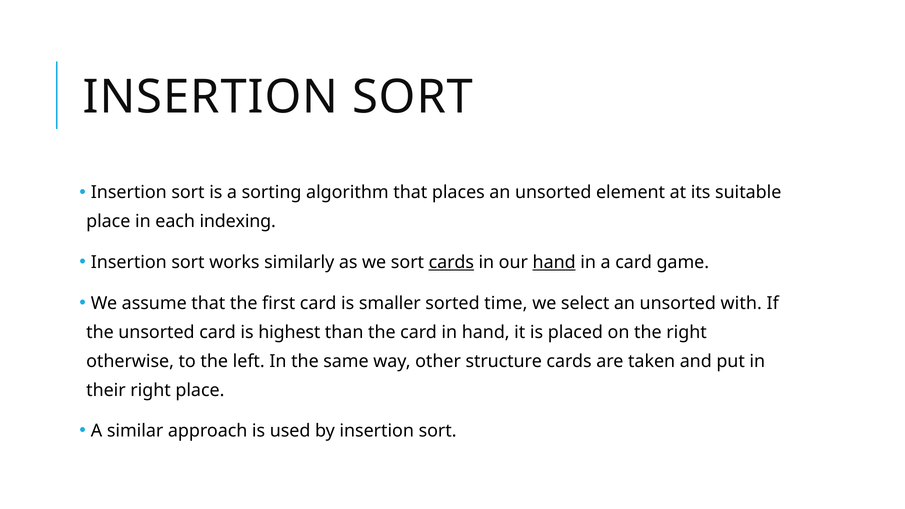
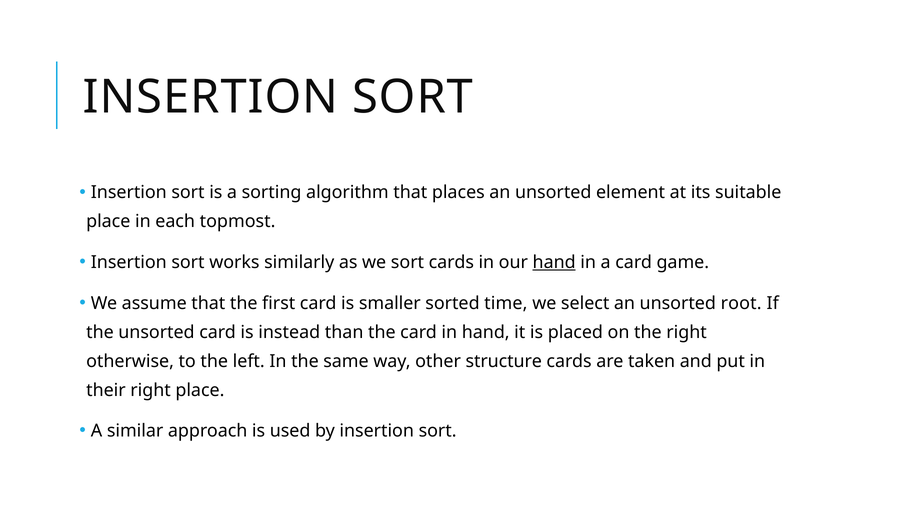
indexing: indexing -> topmost
cards at (451, 262) underline: present -> none
with: with -> root
highest: highest -> instead
